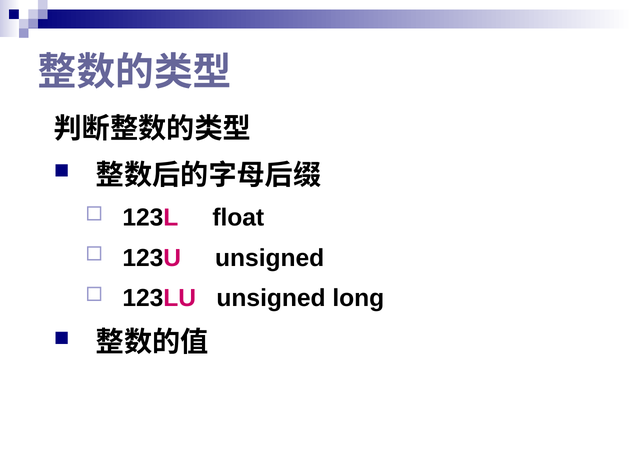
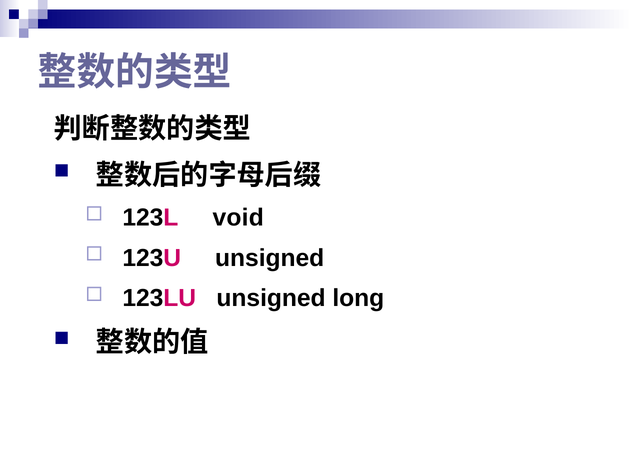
float: float -> void
